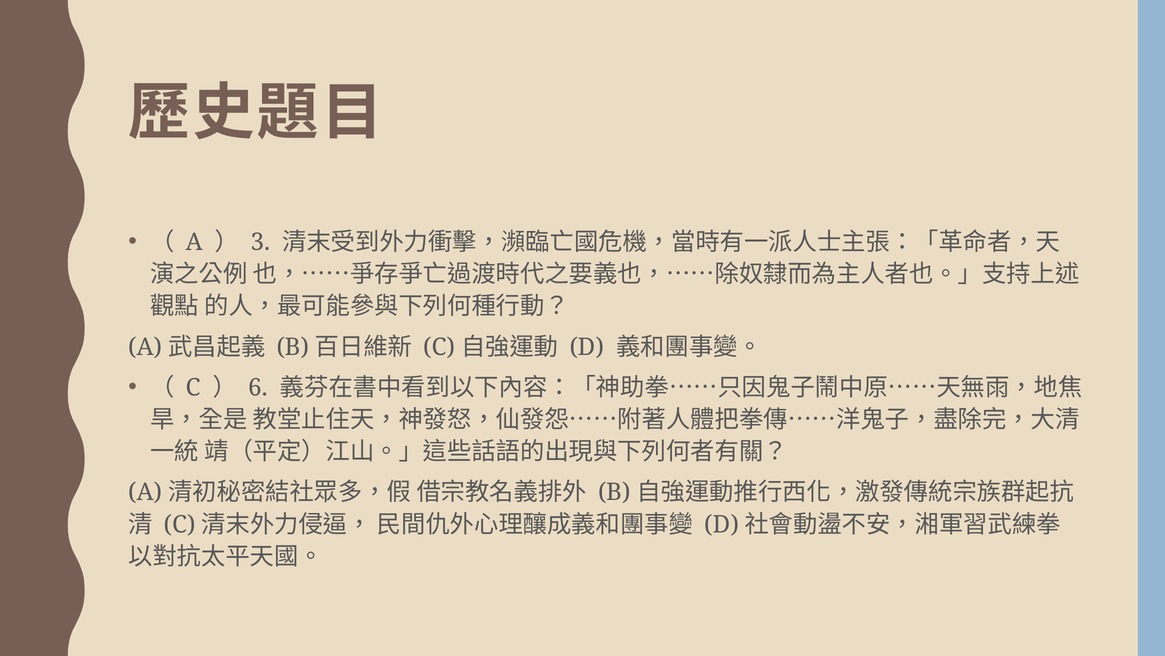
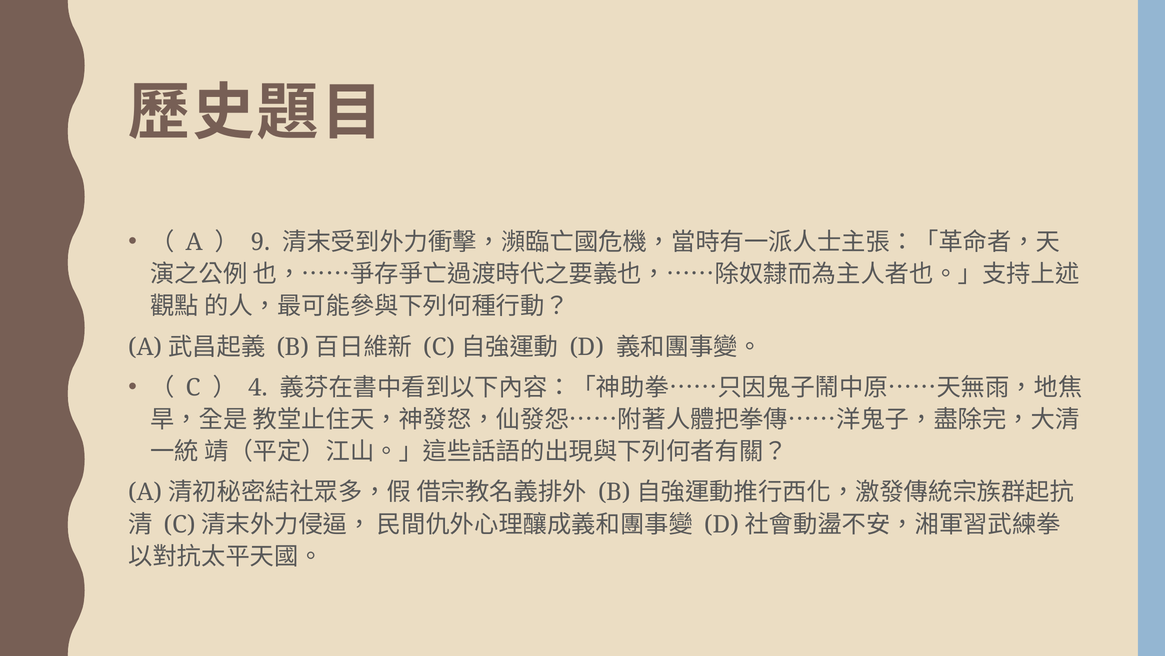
3: 3 -> 9
6: 6 -> 4
